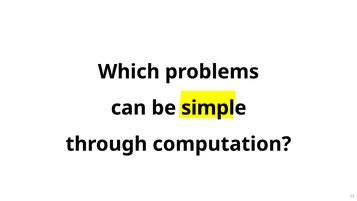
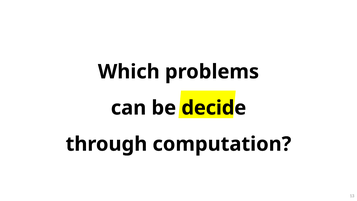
simple: simple -> decide
